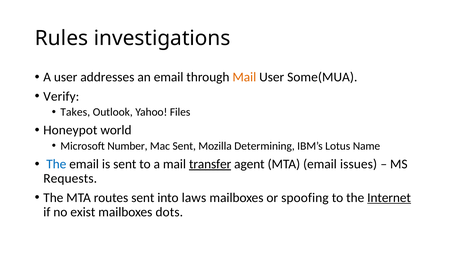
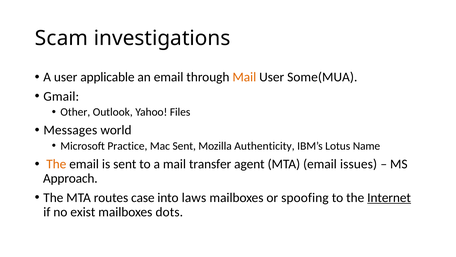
Rules: Rules -> Scam
addresses: addresses -> applicable
Verify: Verify -> Gmail
Takes: Takes -> Other
Honeypot: Honeypot -> Messages
Number: Number -> Practice
Determining: Determining -> Authenticity
The at (56, 164) colour: blue -> orange
transfer underline: present -> none
Requests: Requests -> Approach
routes sent: sent -> case
